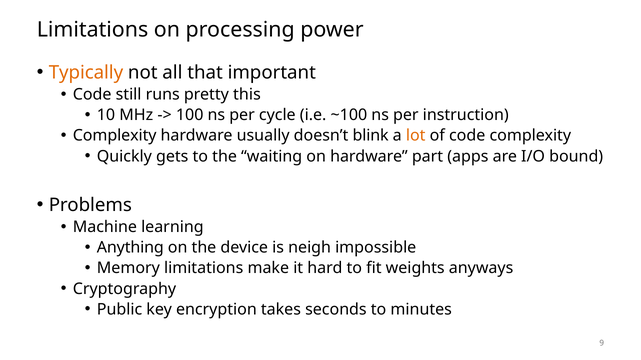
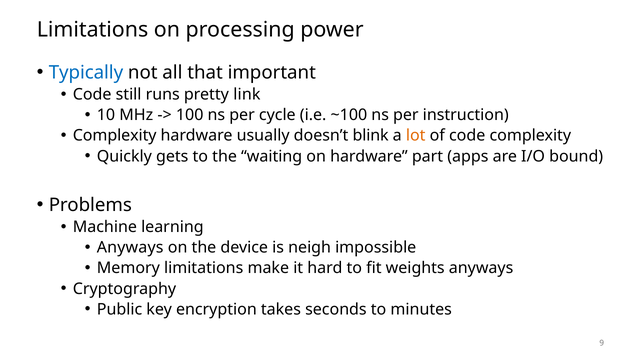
Typically colour: orange -> blue
this: this -> link
Anything at (130, 248): Anything -> Anyways
